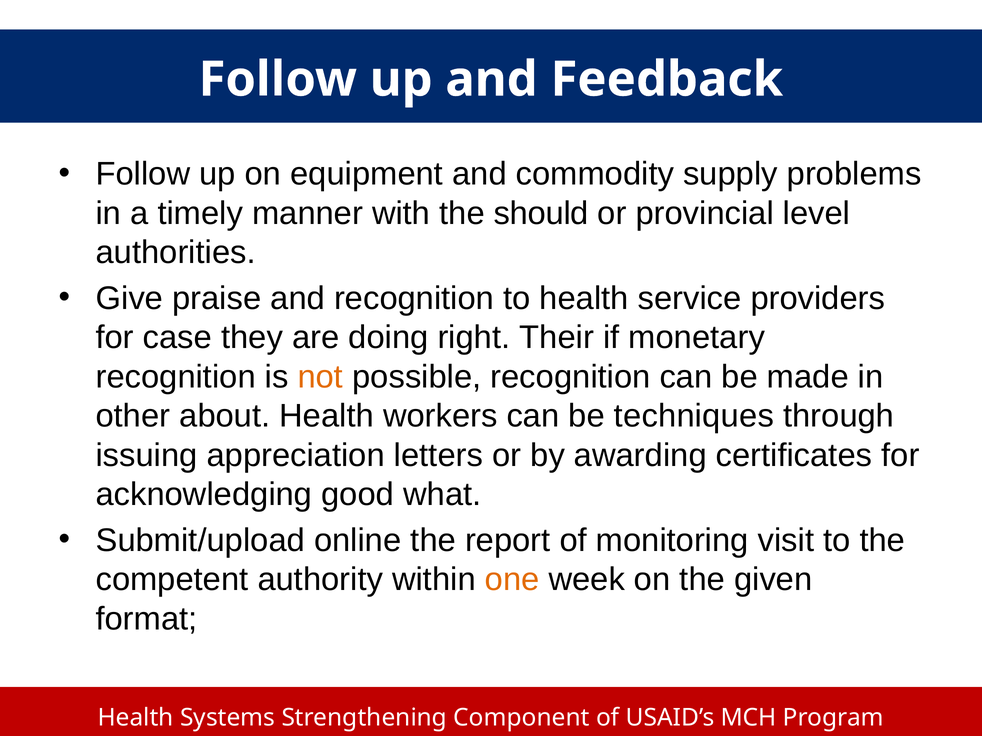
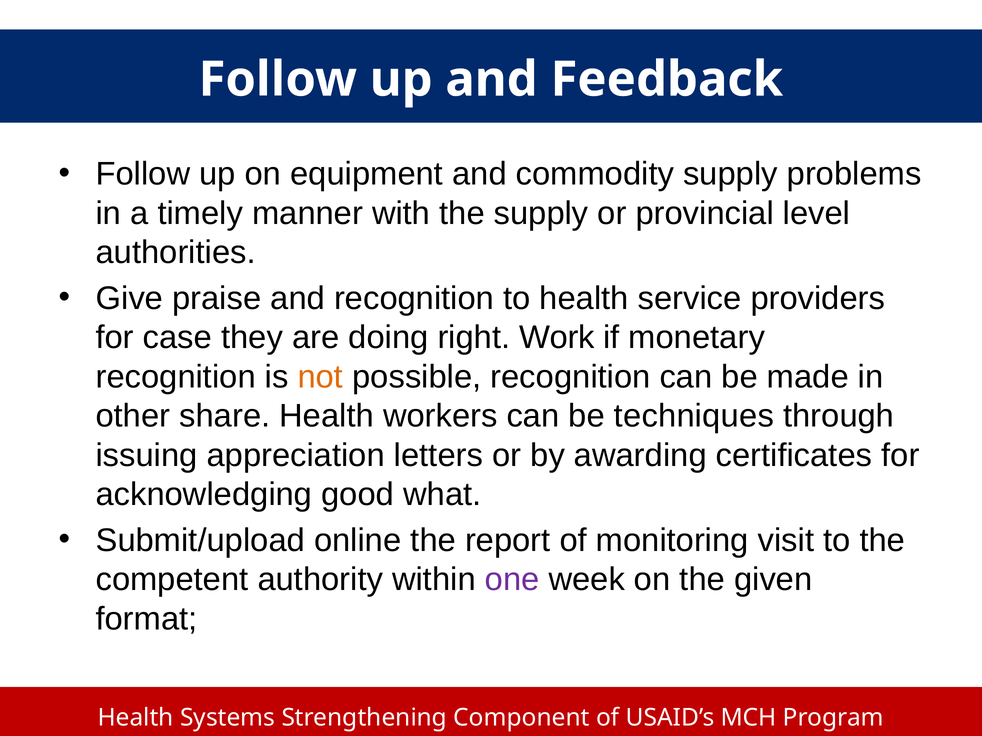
the should: should -> supply
Their: Their -> Work
about: about -> share
one colour: orange -> purple
